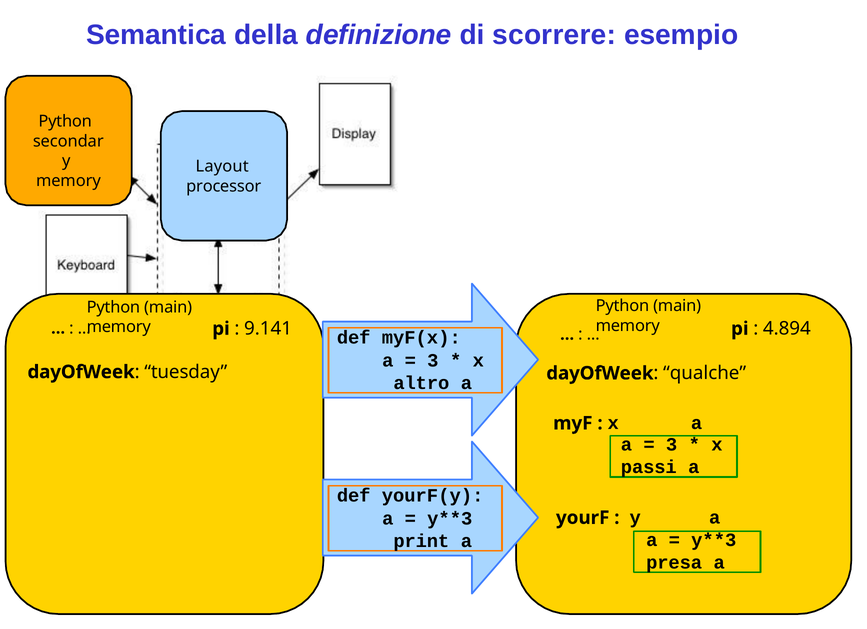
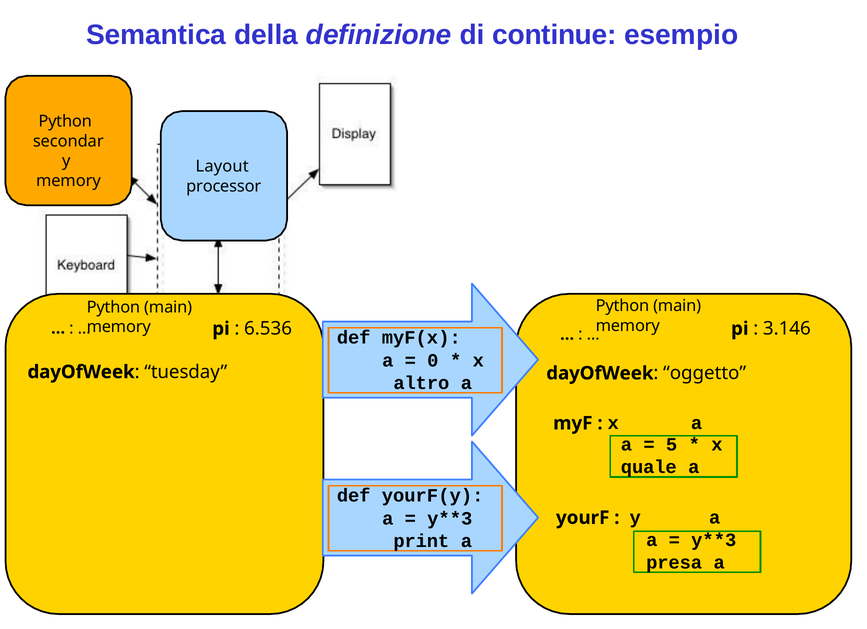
scorrere: scorrere -> continue
9.141: 9.141 -> 6.536
4.894: 4.894 -> 3.146
3 at (433, 361): 3 -> 0
qualche: qualche -> oggetto
3 at (672, 445): 3 -> 5
passi: passi -> quale
